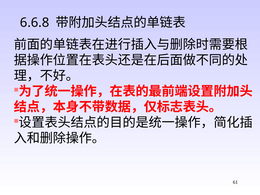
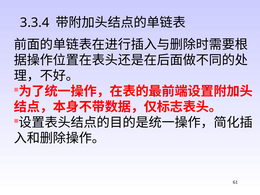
6.6.8: 6.6.8 -> 3.3.4
